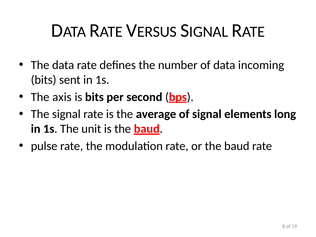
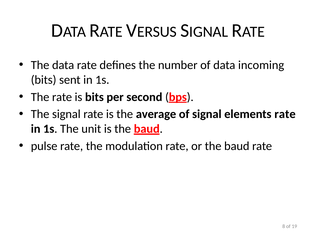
The axis: axis -> rate
elements long: long -> rate
